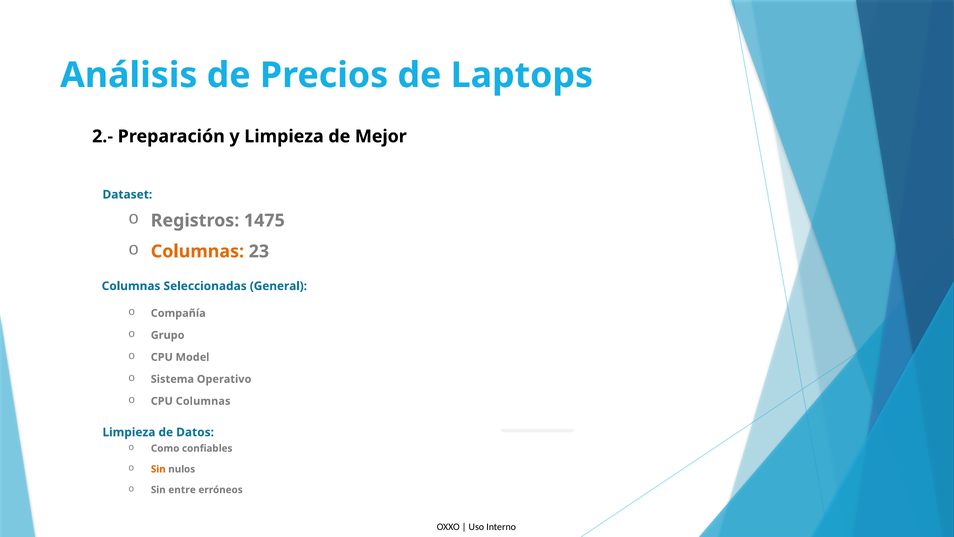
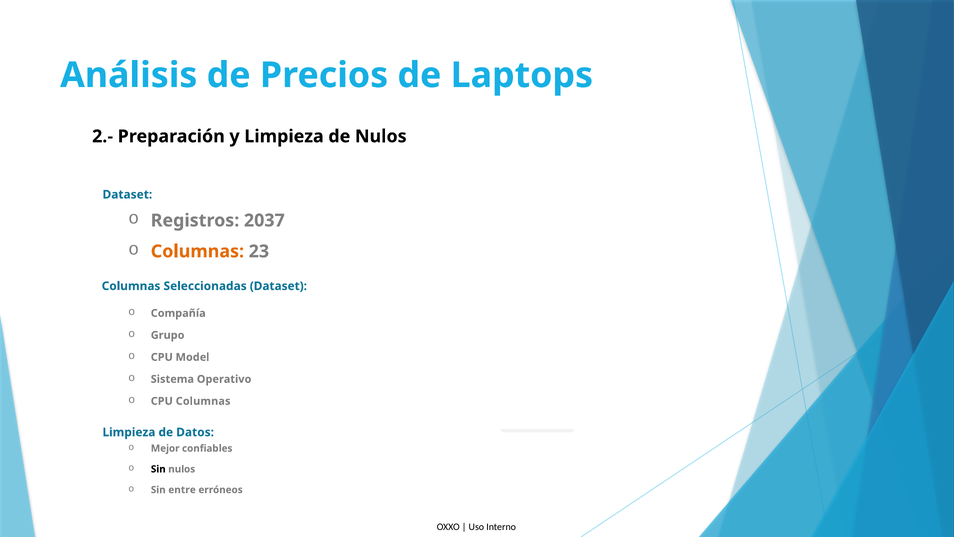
de Mejor: Mejor -> Nulos
1475: 1475 -> 2037
Seleccionadas General: General -> Dataset
Como: Como -> Mejor
Sin at (158, 469) colour: orange -> black
